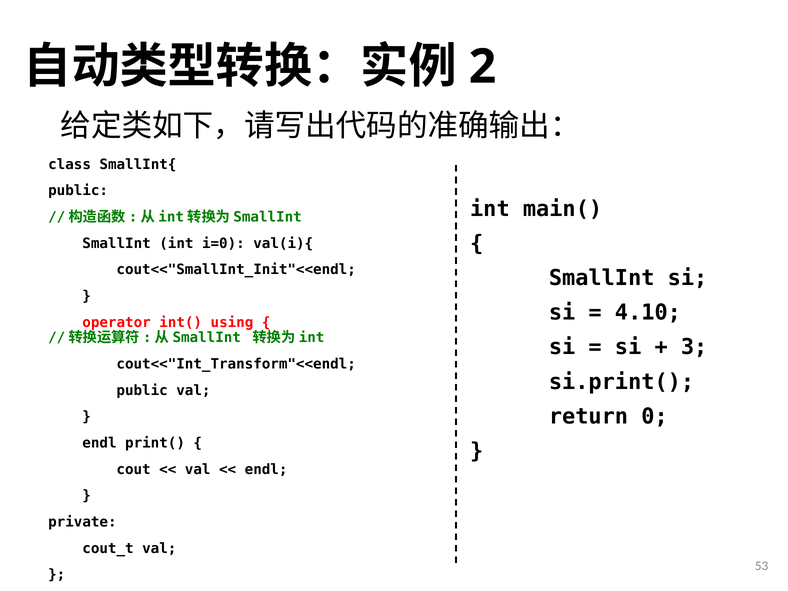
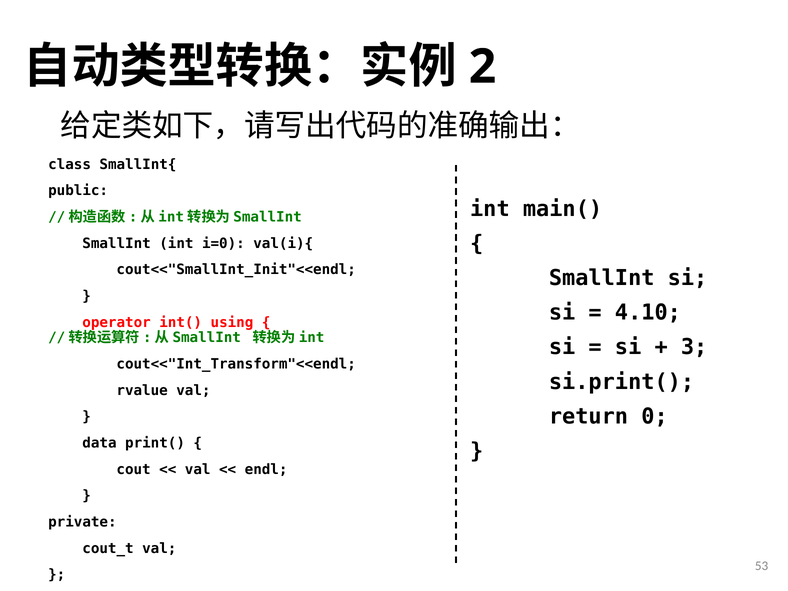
public at (142, 390): public -> rvalue
endl at (99, 443): endl -> data
